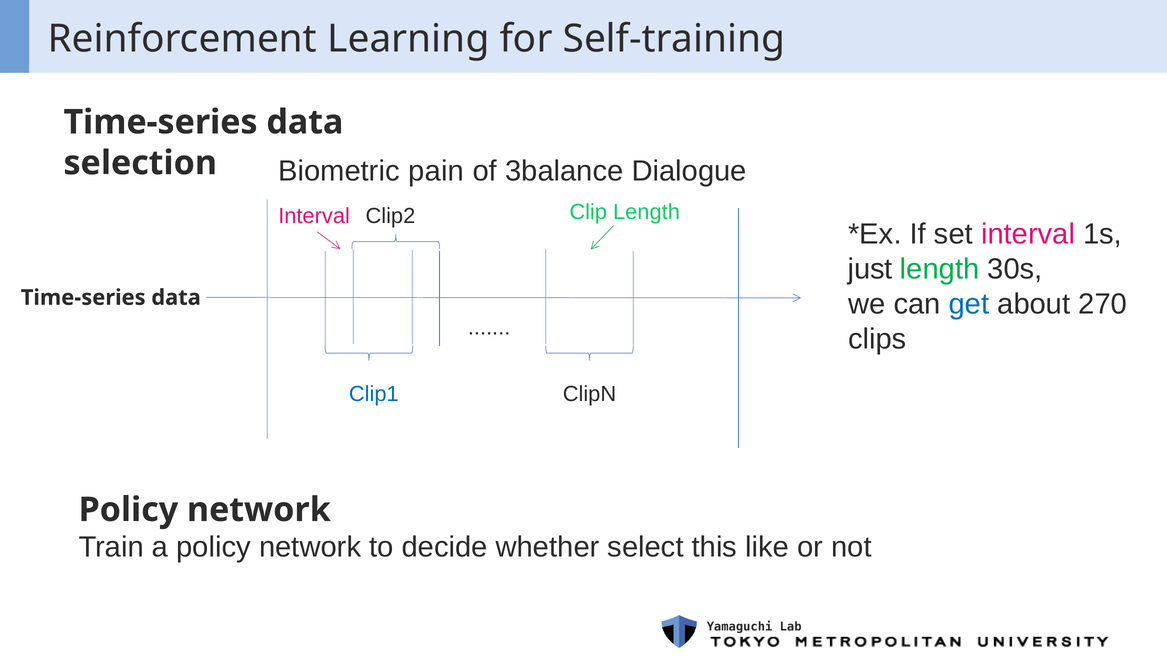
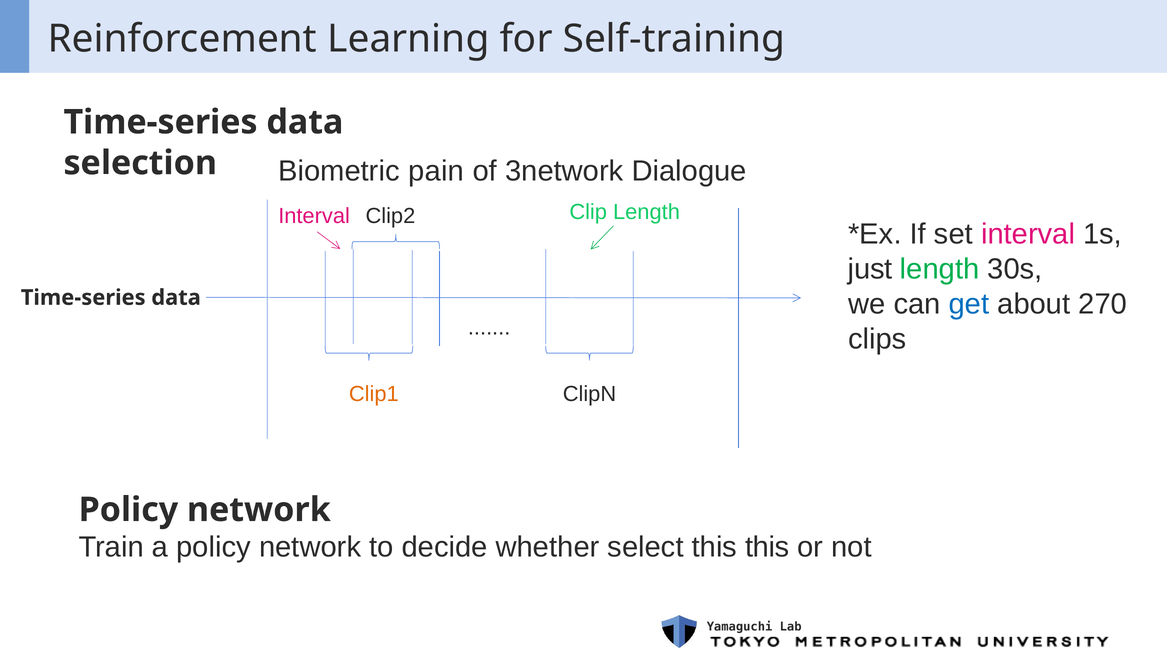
3balance: 3balance -> 3network
Clip1 colour: blue -> orange
this like: like -> this
